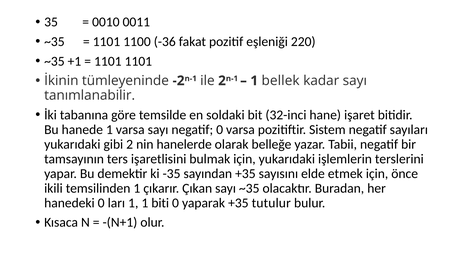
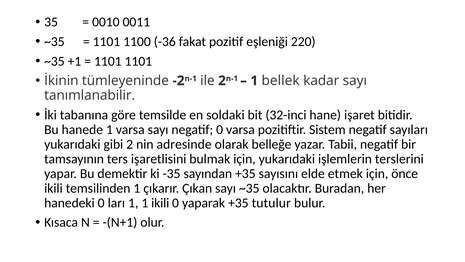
hanelerde: hanelerde -> adresinde
1 biti: biti -> ikili
